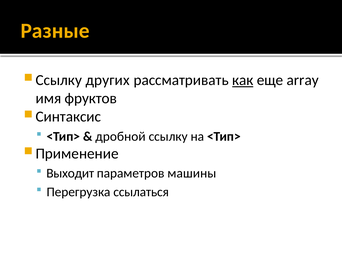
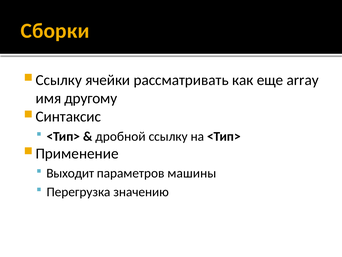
Разные: Разные -> Сборки
других: других -> ячейки
как underline: present -> none
фруктов: фруктов -> другому
ссылаться: ссылаться -> значению
